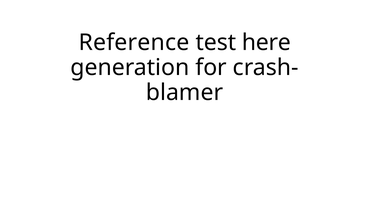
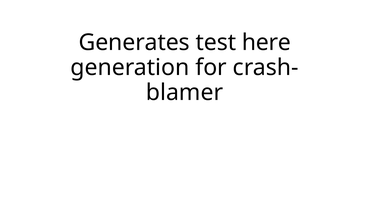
Reference: Reference -> Generates
